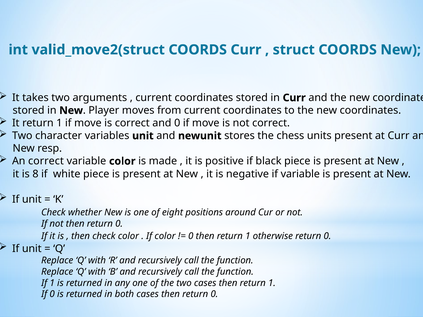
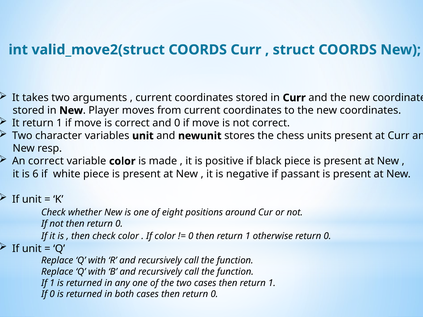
8: 8 -> 6
if variable: variable -> passant
